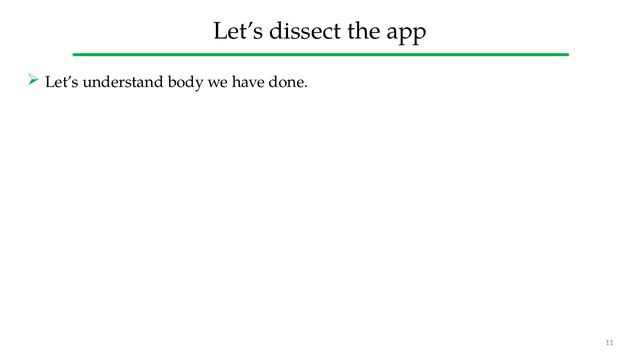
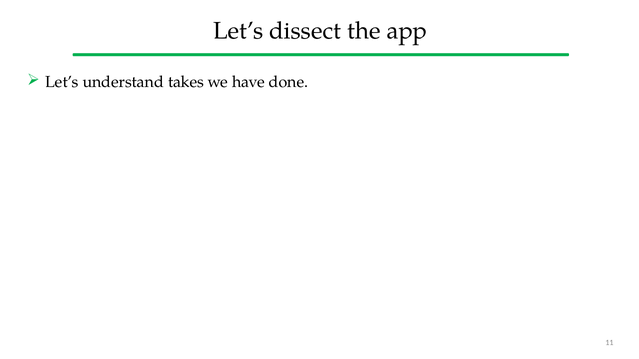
body: body -> takes
